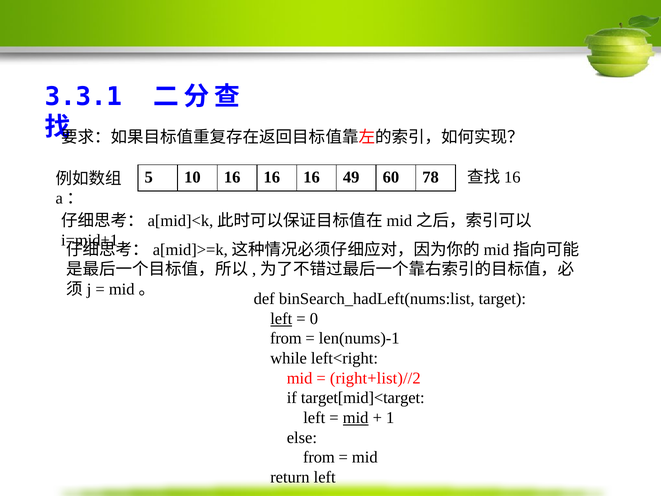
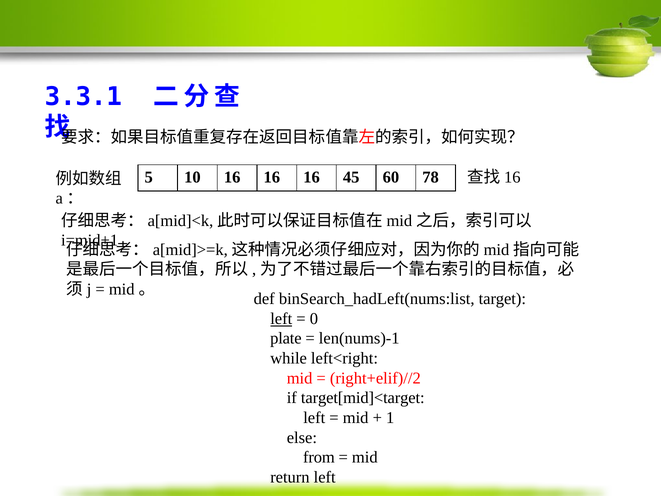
49: 49 -> 45
from at (286, 338): from -> plate
right+list)//2: right+list)//2 -> right+elif)//2
mid at (356, 418) underline: present -> none
